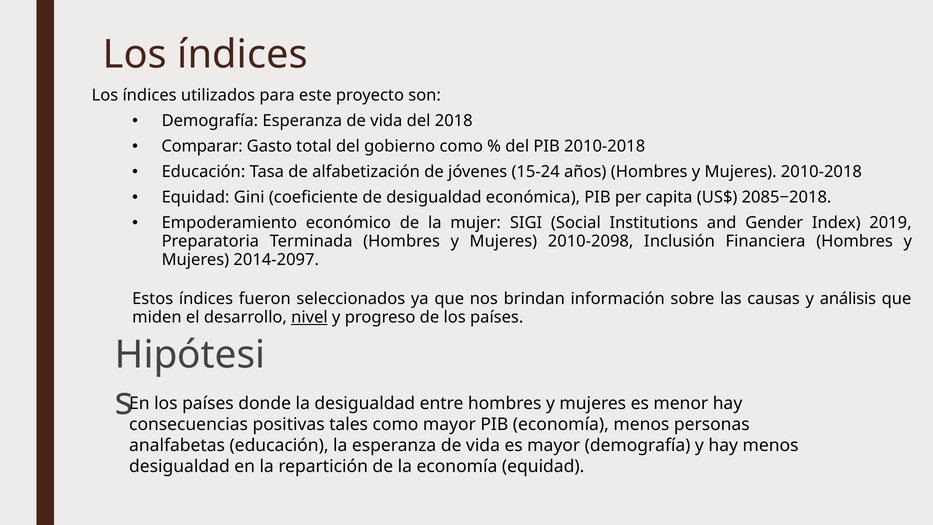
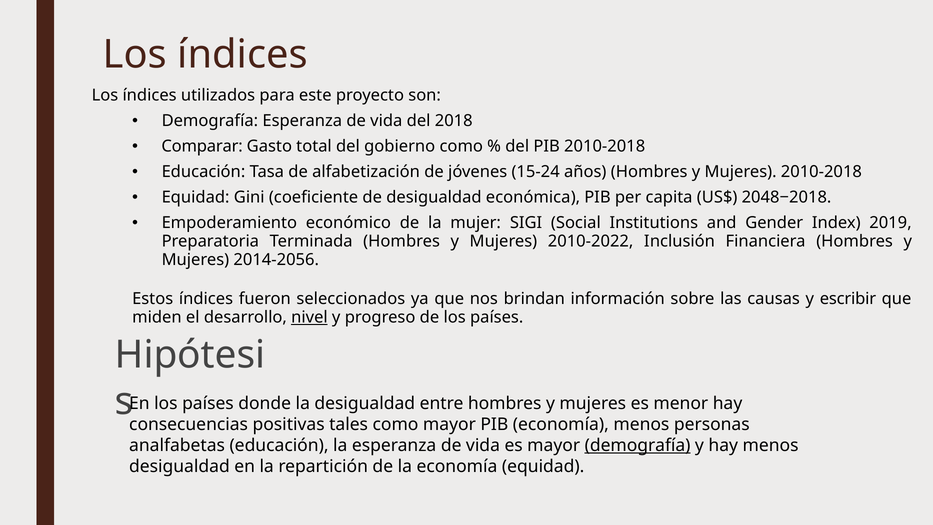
2085−2018: 2085−2018 -> 2048−2018
2010-2098: 2010-2098 -> 2010-2022
2014-2097: 2014-2097 -> 2014-2056
análisis: análisis -> escribir
demografía at (638, 446) underline: none -> present
